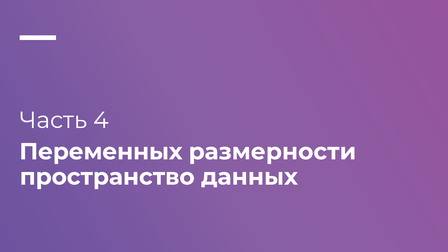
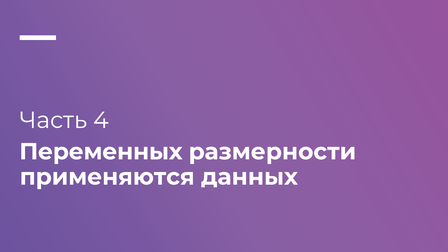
пространство: пространство -> применяются
